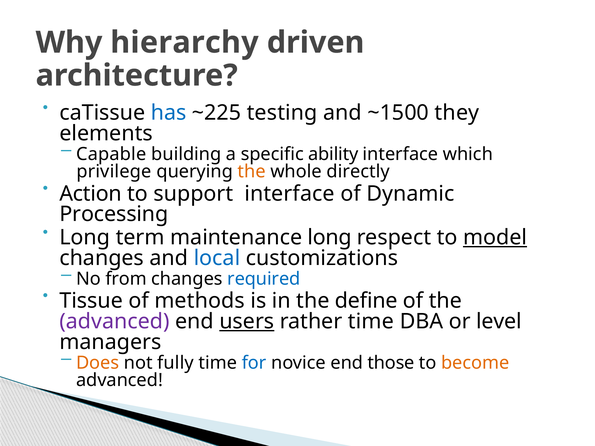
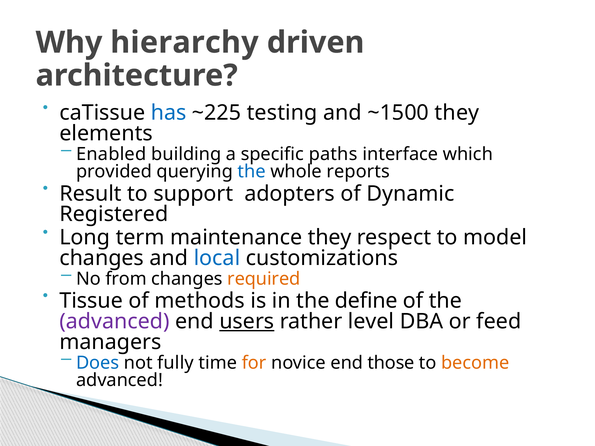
Capable: Capable -> Enabled
ability: ability -> paths
privilege: privilege -> provided
the at (252, 172) colour: orange -> blue
directly: directly -> reports
Action: Action -> Result
support interface: interface -> adopters
Processing: Processing -> Registered
maintenance long: long -> they
model underline: present -> none
required colour: blue -> orange
rather time: time -> level
level: level -> feed
Does colour: orange -> blue
for colour: blue -> orange
